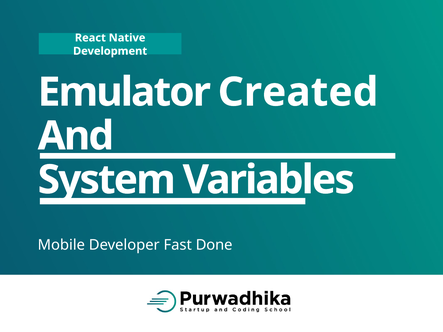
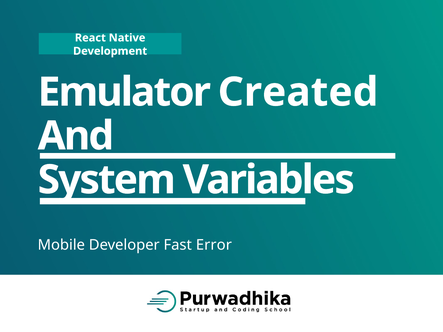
Done: Done -> Error
